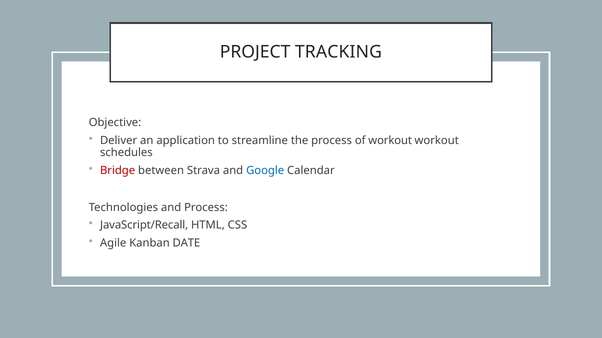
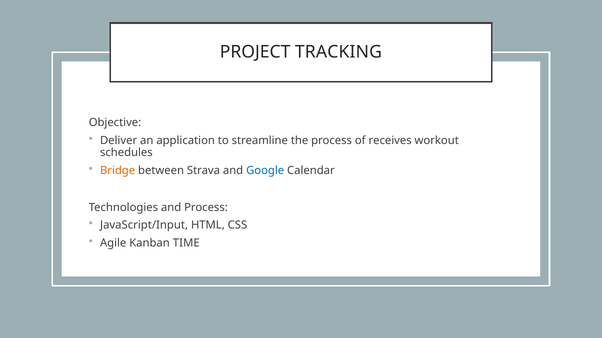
of workout: workout -> receives
Bridge colour: red -> orange
JavaScript/Recall: JavaScript/Recall -> JavaScript/Input
DATE: DATE -> TIME
